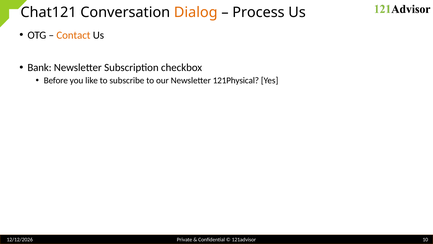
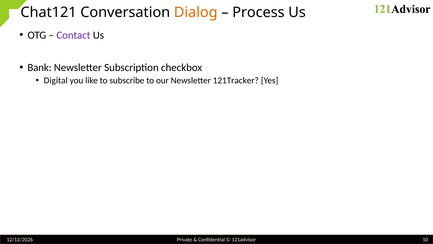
Contact colour: orange -> purple
Before: Before -> Digital
121Physical: 121Physical -> 121Tracker
